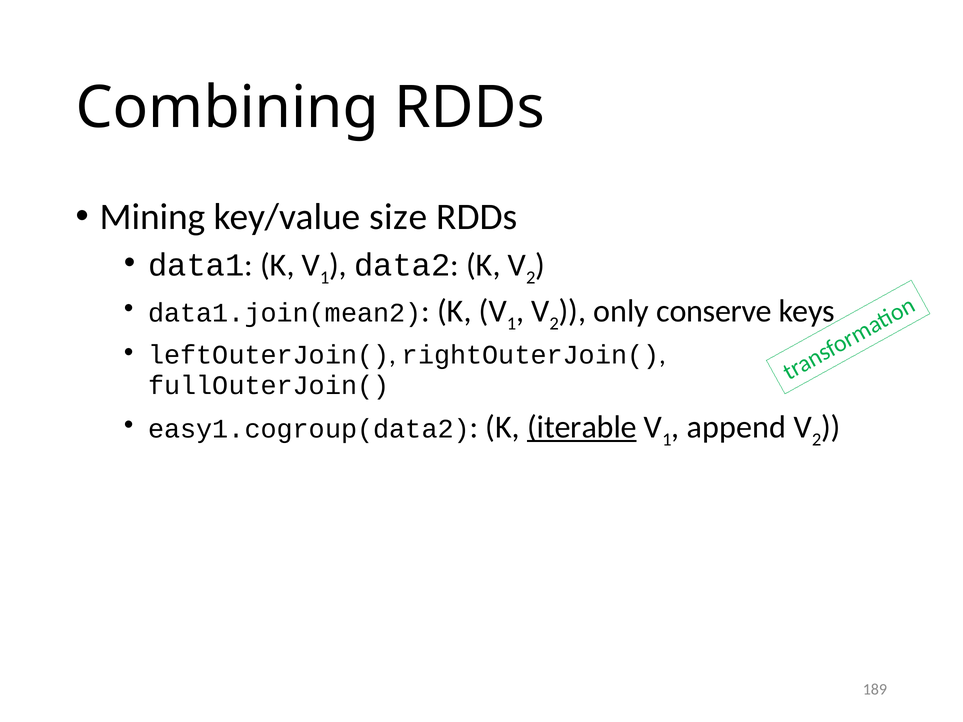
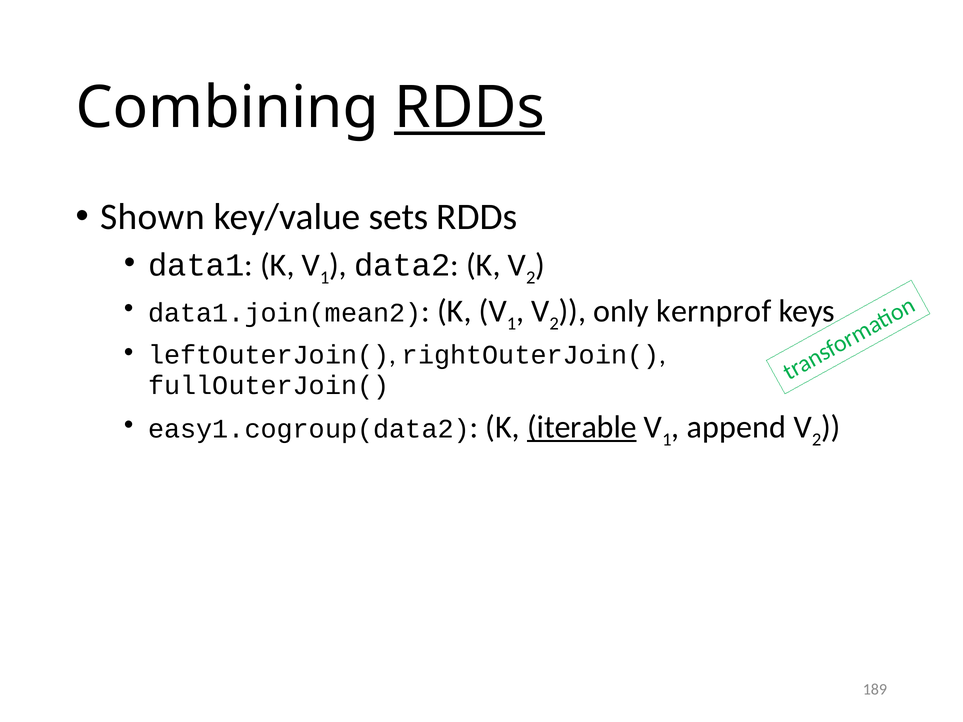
RDDs at (470, 108) underline: none -> present
Mining: Mining -> Shown
size: size -> sets
conserve: conserve -> kernprof
